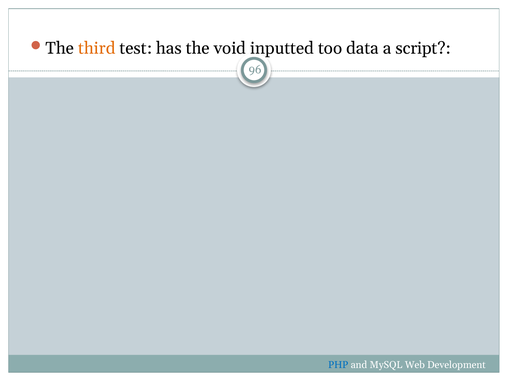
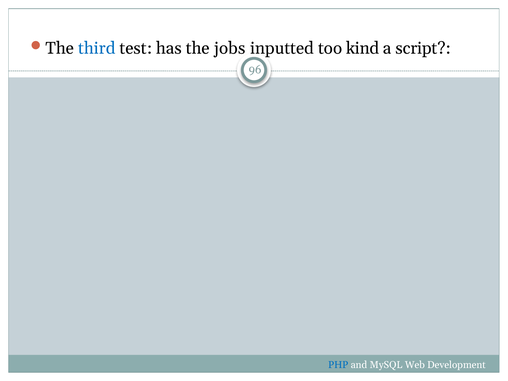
third colour: orange -> blue
void: void -> jobs
data: data -> kind
